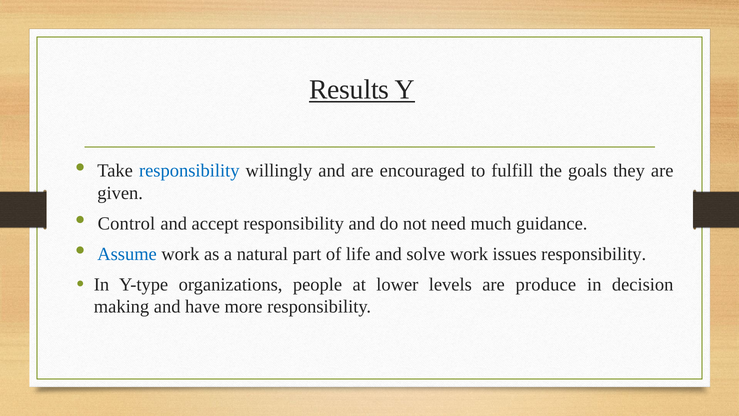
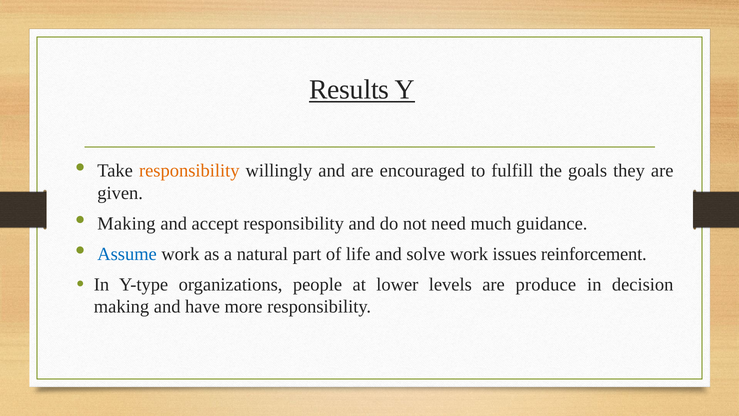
responsibility at (189, 171) colour: blue -> orange
Control at (126, 223): Control -> Making
issues responsibility: responsibility -> reinforcement
